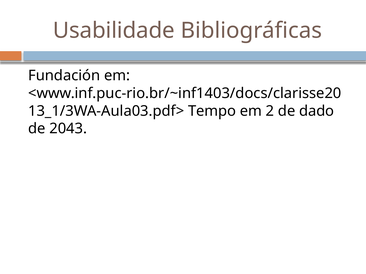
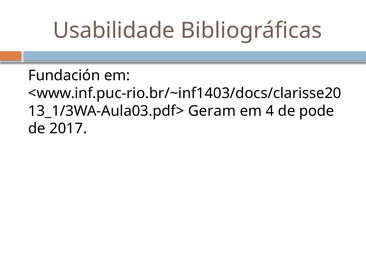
Tempo: Tempo -> Geram
2: 2 -> 4
dado: dado -> pode
2043: 2043 -> 2017
